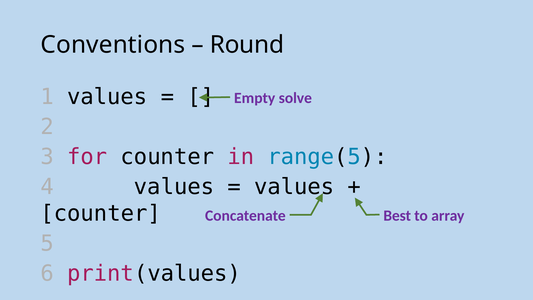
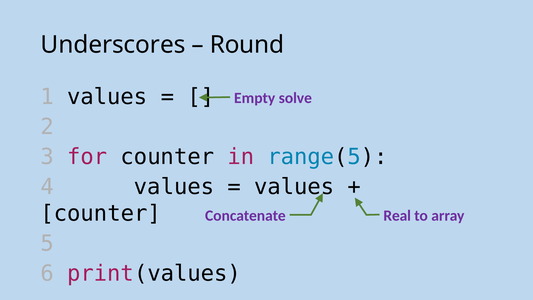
Conventions: Conventions -> Underscores
Best: Best -> Real
